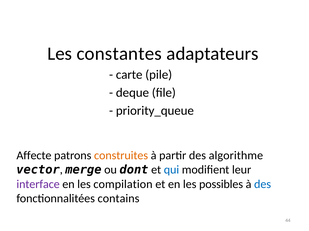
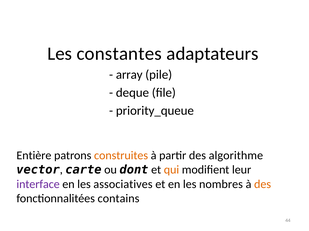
carte: carte -> array
Affecte: Affecte -> Entière
merge: merge -> carte
qui colour: blue -> orange
compilation: compilation -> associatives
possibles: possibles -> nombres
des at (263, 185) colour: blue -> orange
